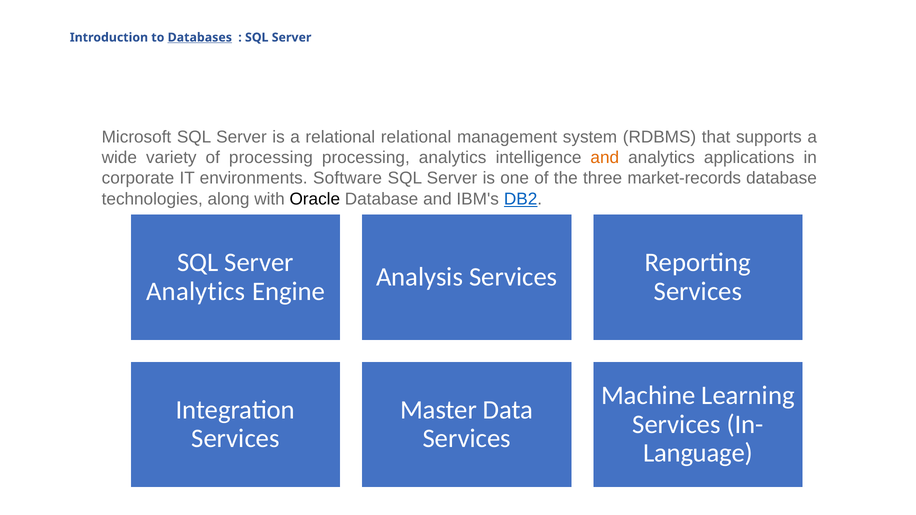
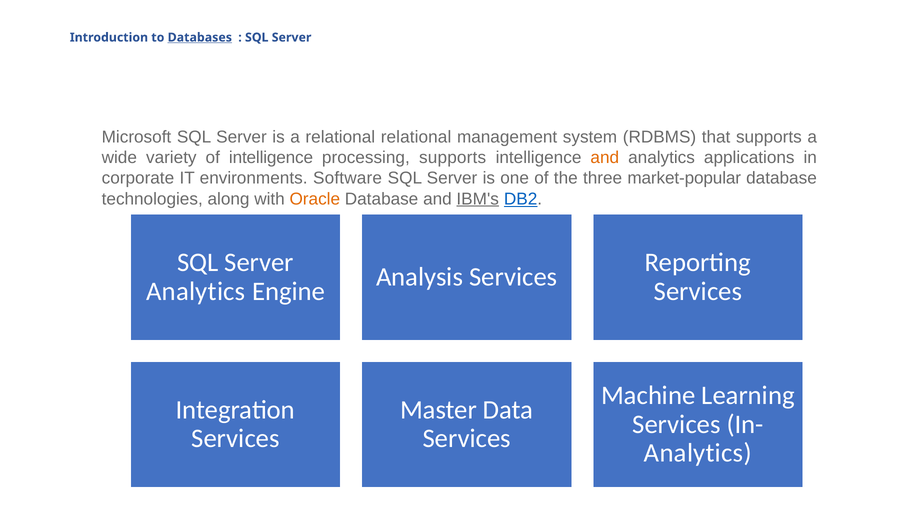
of processing: processing -> intelligence
processing analytics: analytics -> supports
market-records: market-records -> market-popular
Oracle colour: black -> orange
IBM's underline: none -> present
Language at (698, 453): Language -> Analytics
